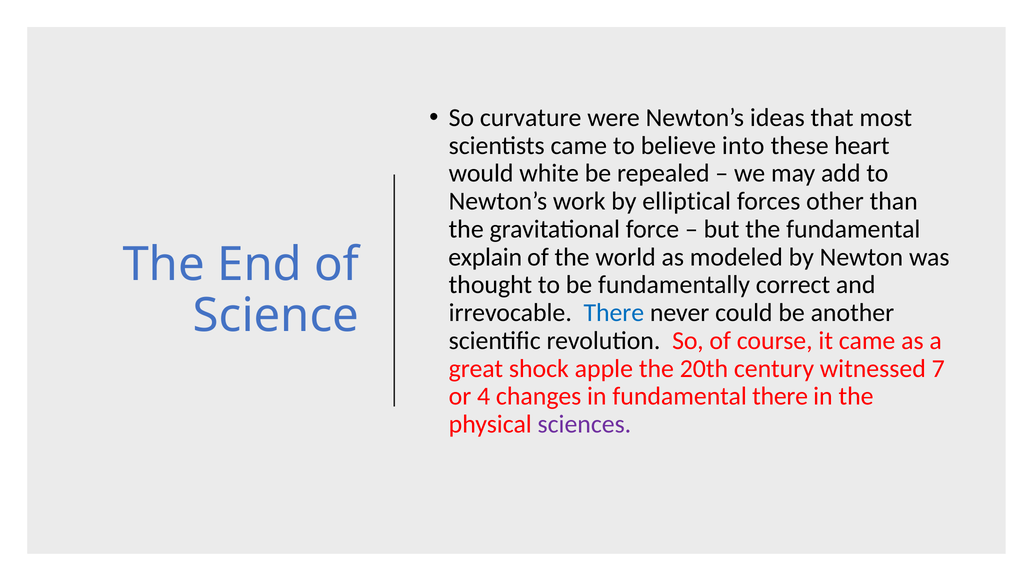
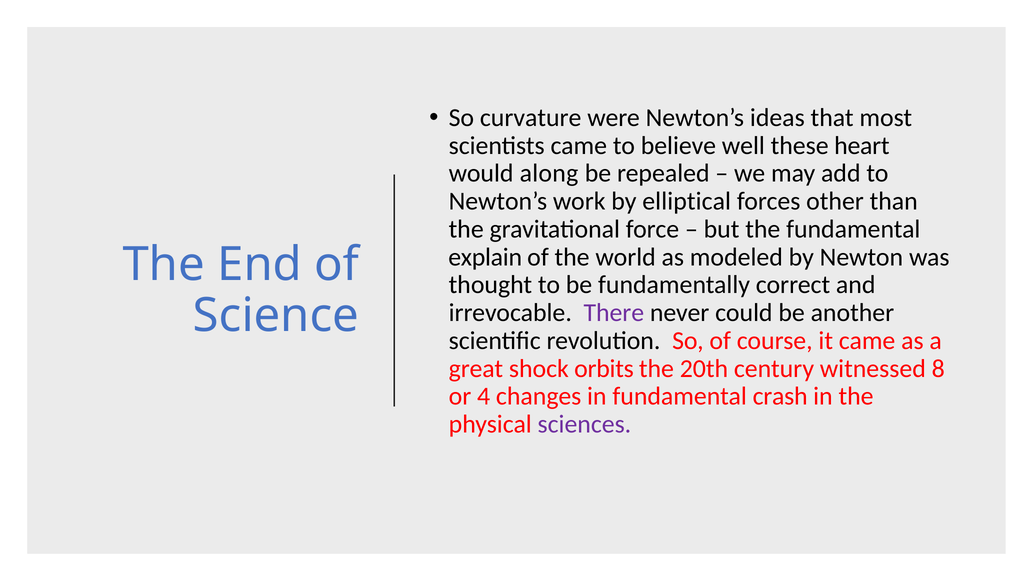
into: into -> well
white: white -> along
There at (614, 313) colour: blue -> purple
apple: apple -> orbits
7: 7 -> 8
fundamental there: there -> crash
